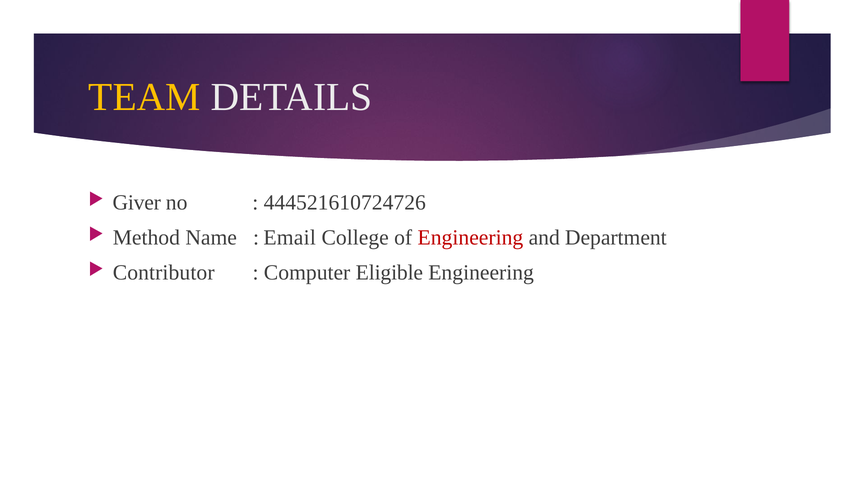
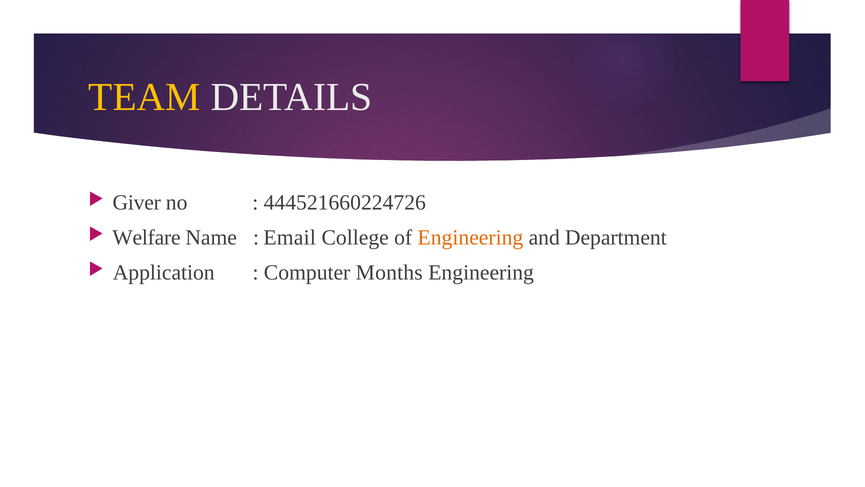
444521610724726: 444521610724726 -> 444521660224726
Method: Method -> Welfare
Engineering at (470, 237) colour: red -> orange
Contributor: Contributor -> Application
Eligible: Eligible -> Months
